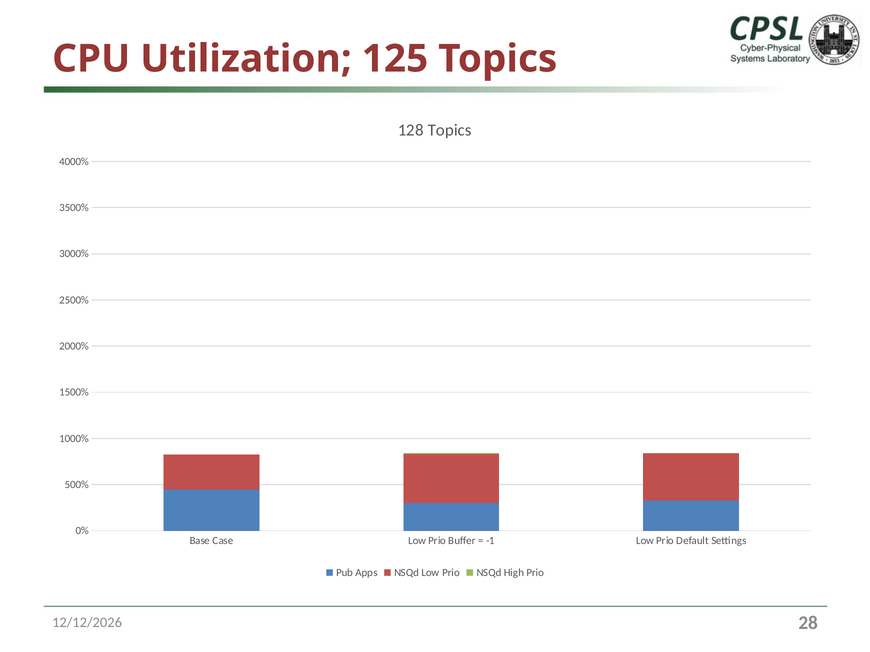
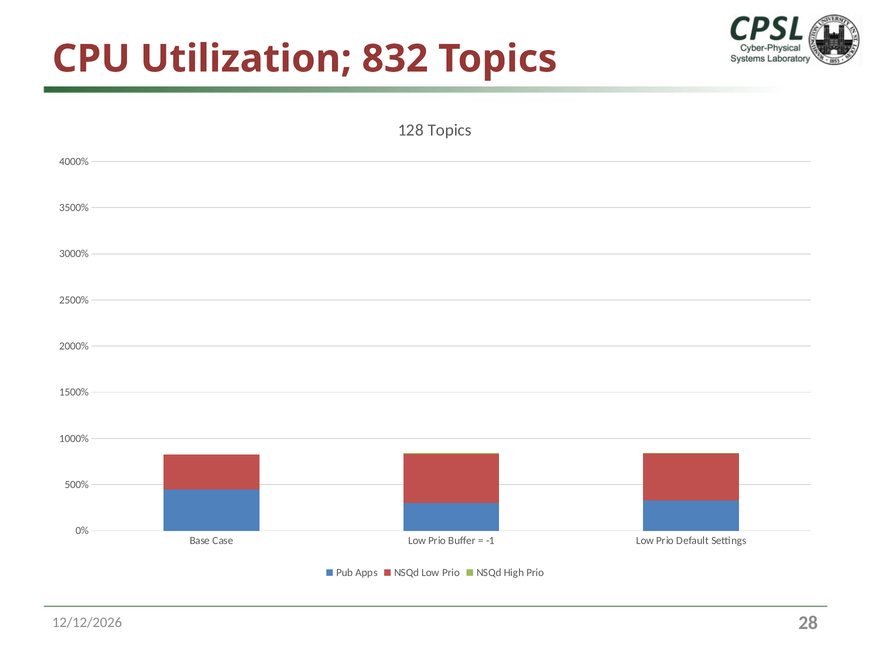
125: 125 -> 832
